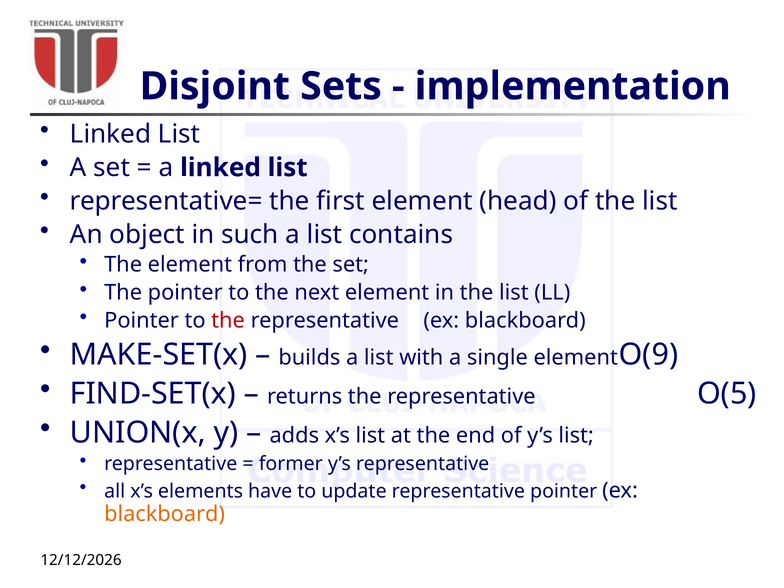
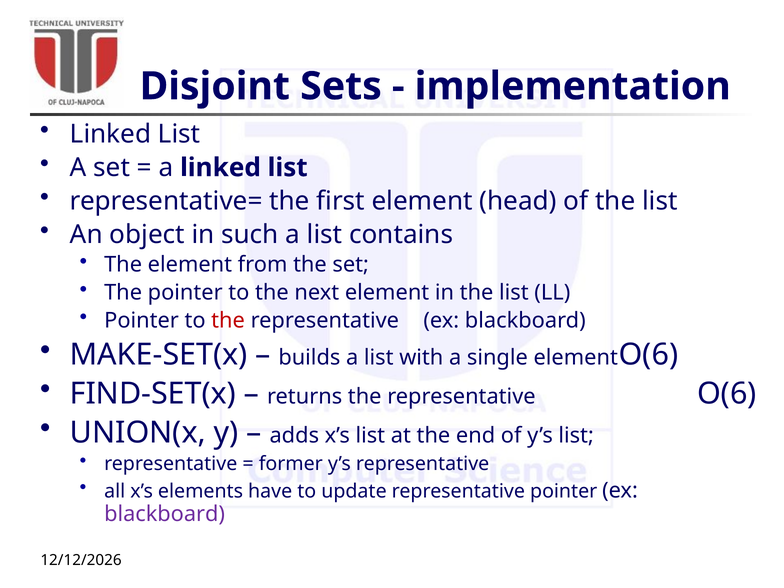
element O(9: O(9 -> O(6
representative O(5: O(5 -> O(6
blackboard at (165, 514) colour: orange -> purple
